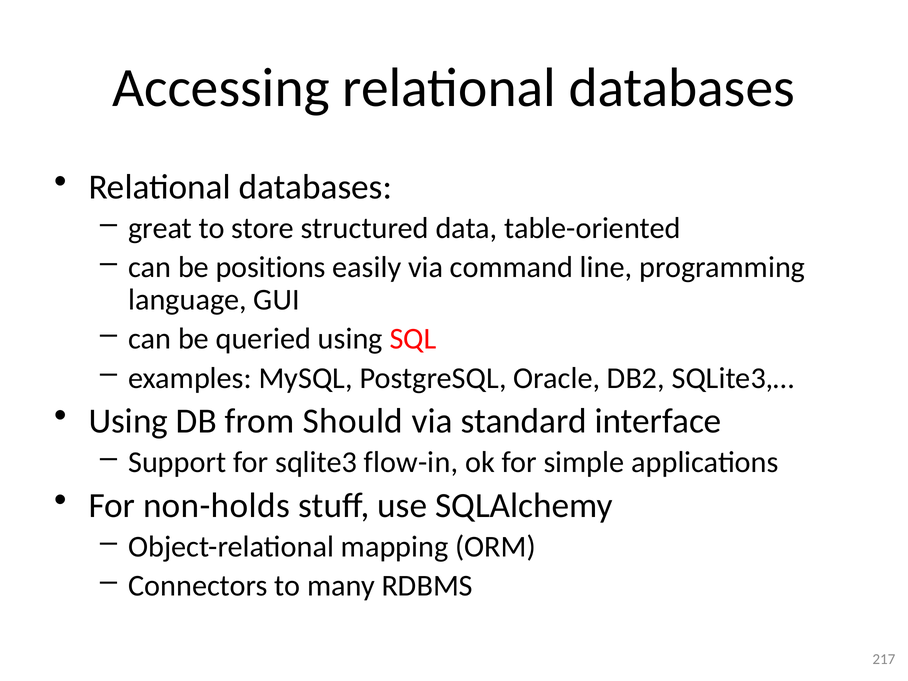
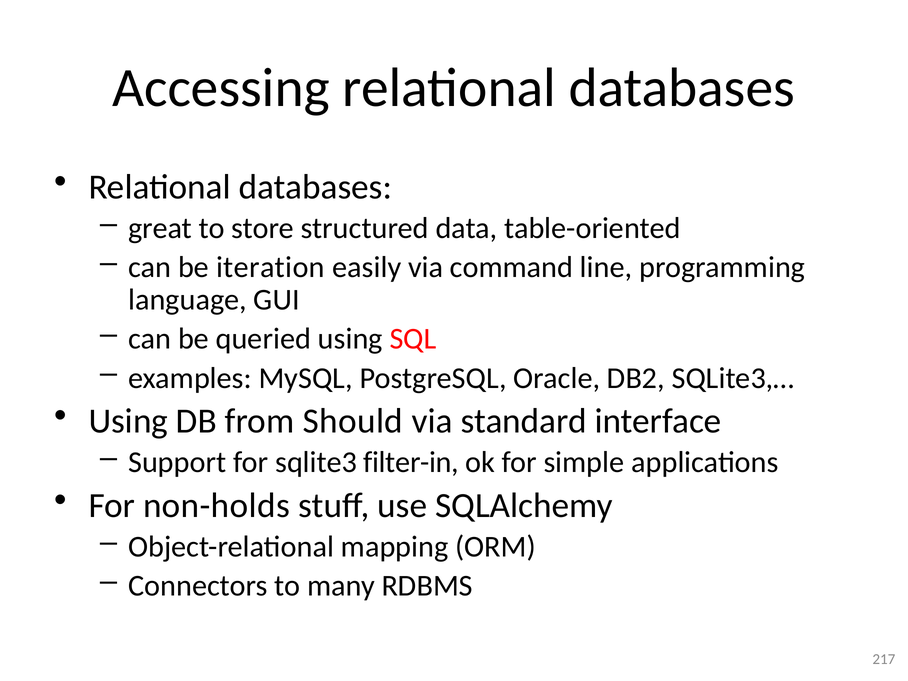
positions: positions -> iteration
flow-in: flow-in -> filter-in
